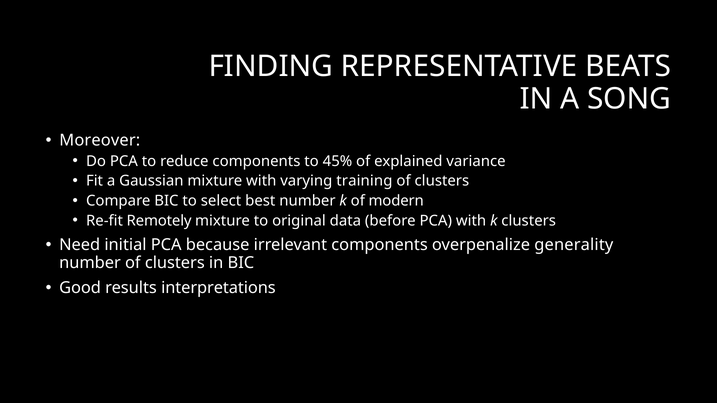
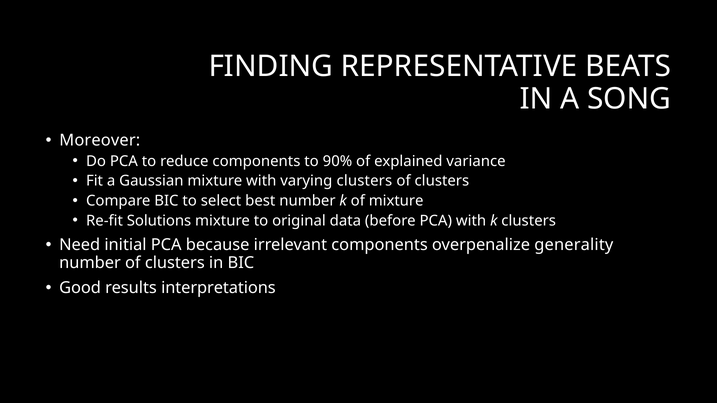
45%: 45% -> 90%
varying training: training -> clusters
of modern: modern -> mixture
Remotely: Remotely -> Solutions
